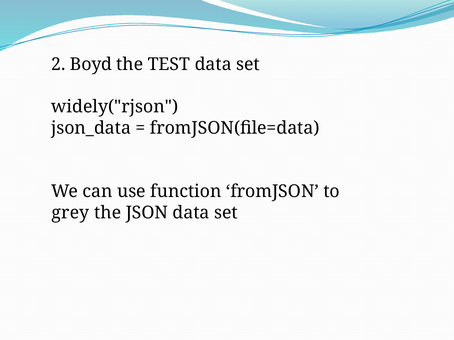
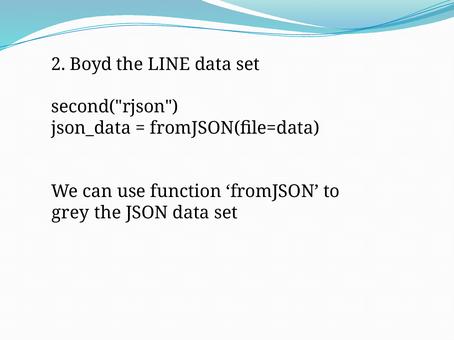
TEST: TEST -> LINE
widely("rjson: widely("rjson -> second("rjson
